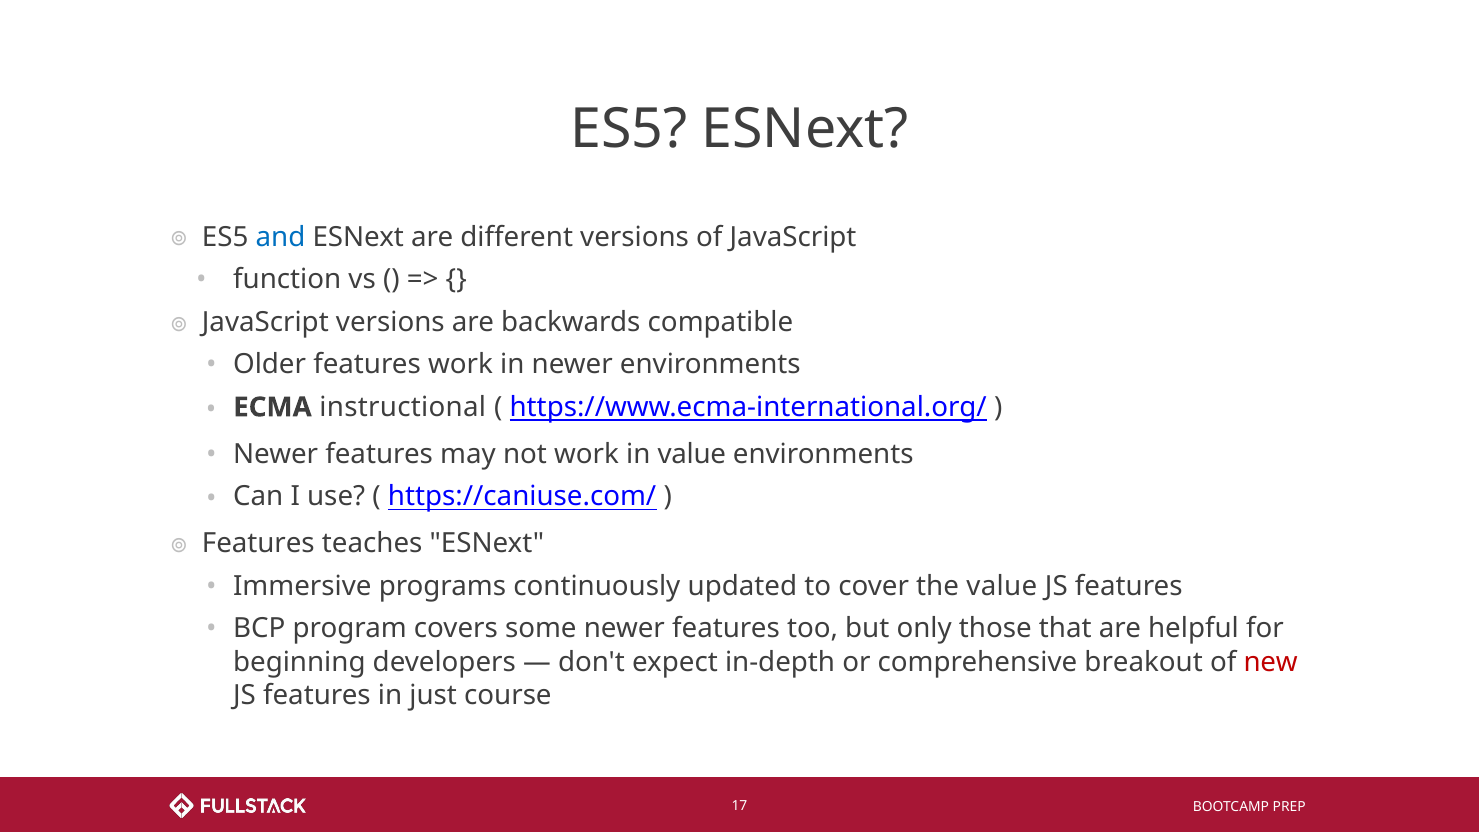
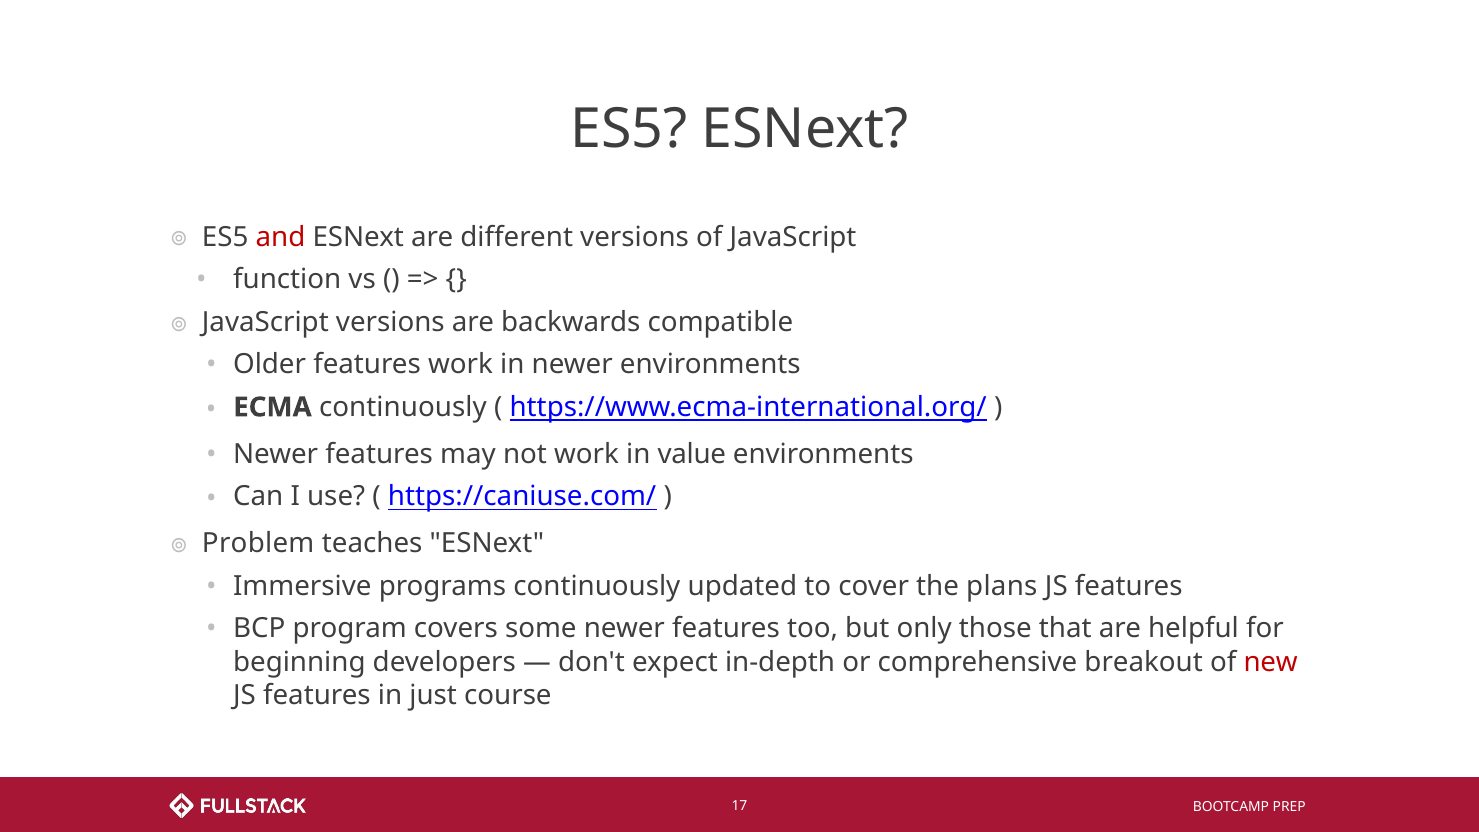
and colour: blue -> red
ECMA instructional: instructional -> continuously
Features at (258, 544): Features -> Problem
the value: value -> plans
